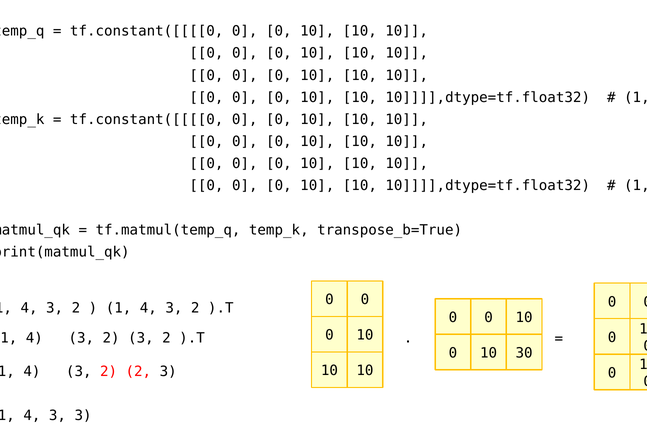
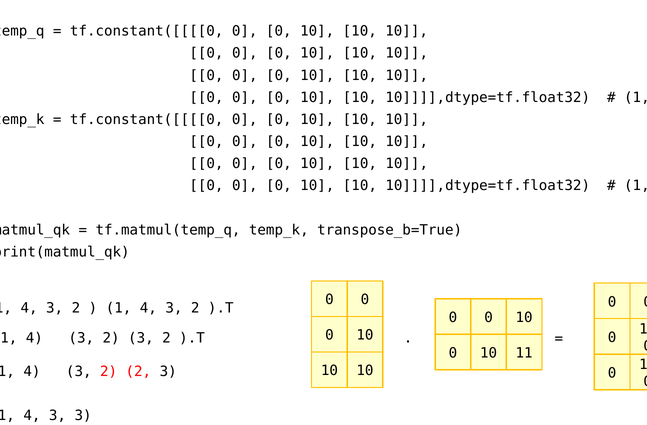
30: 30 -> 11
